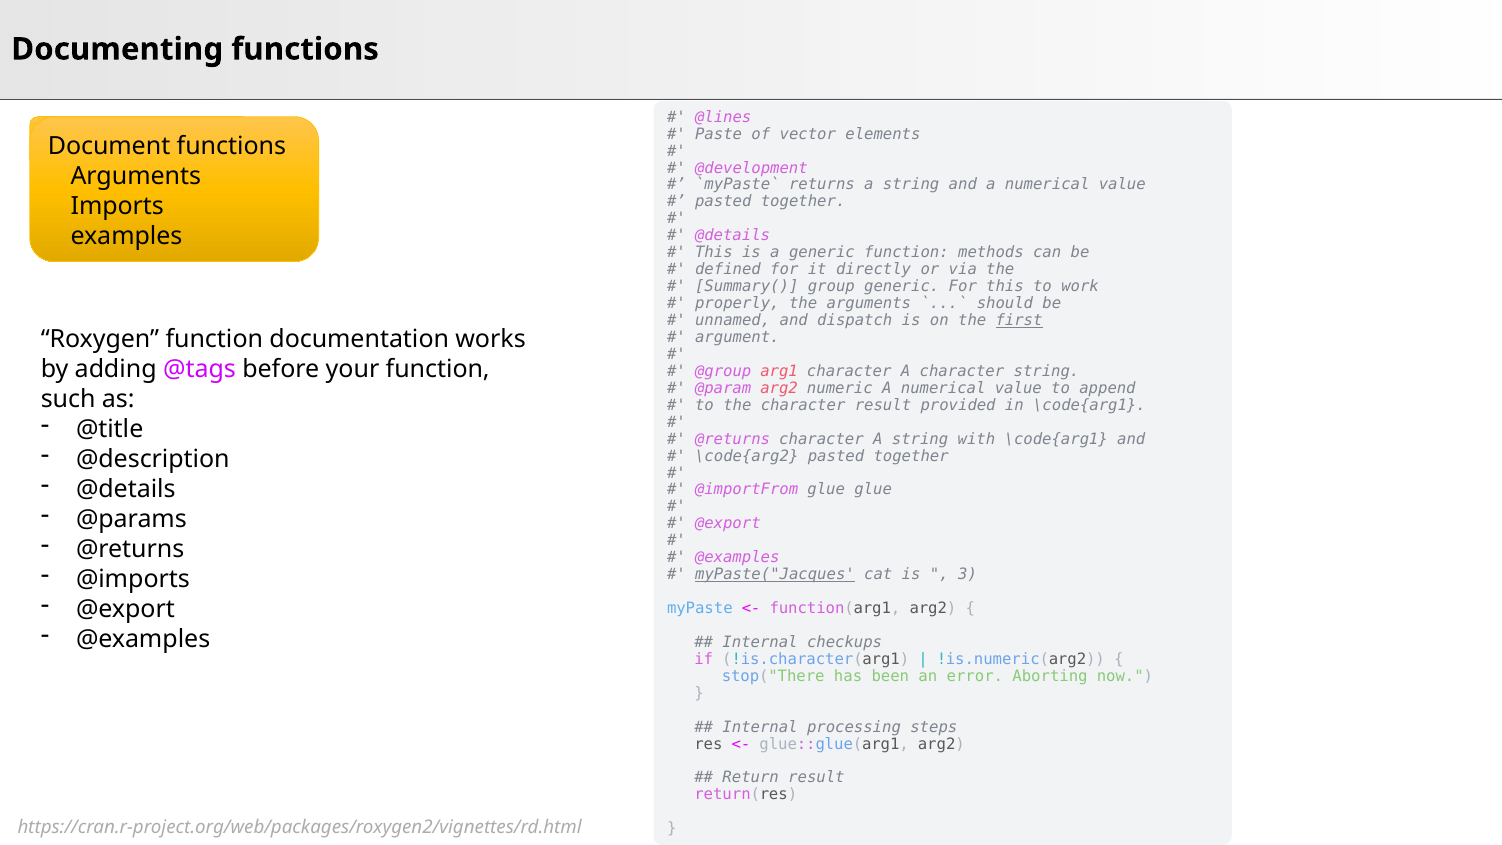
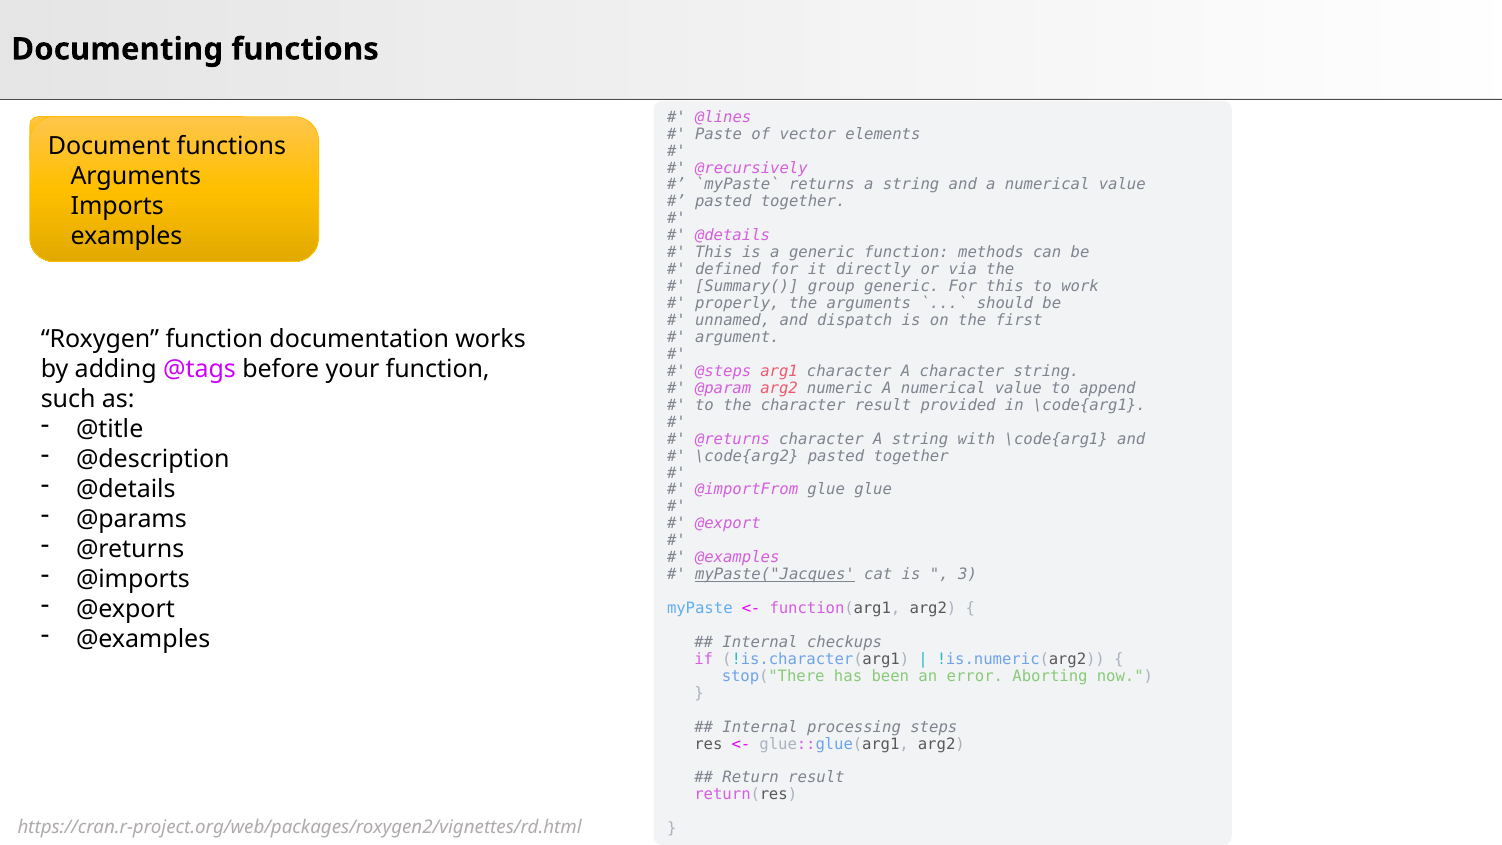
@development: @development -> @recursively
first underline: present -> none
@group: @group -> @steps
